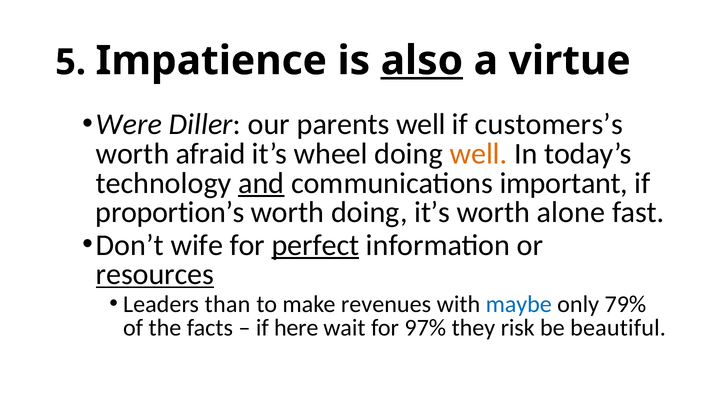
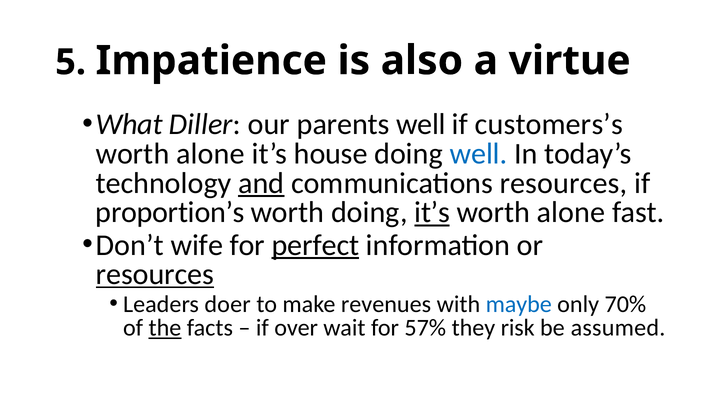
also underline: present -> none
Were: Were -> What
afraid at (211, 154): afraid -> alone
wheel: wheel -> house
well at (479, 154) colour: orange -> blue
communications important: important -> resources
it’s at (432, 213) underline: none -> present
than: than -> doer
79%: 79% -> 70%
the underline: none -> present
here: here -> over
97%: 97% -> 57%
beautiful: beautiful -> assumed
